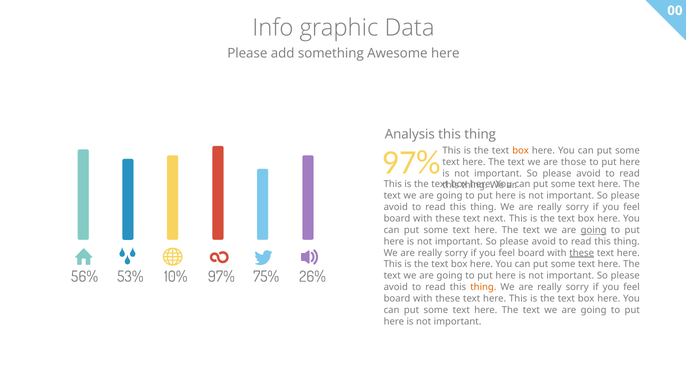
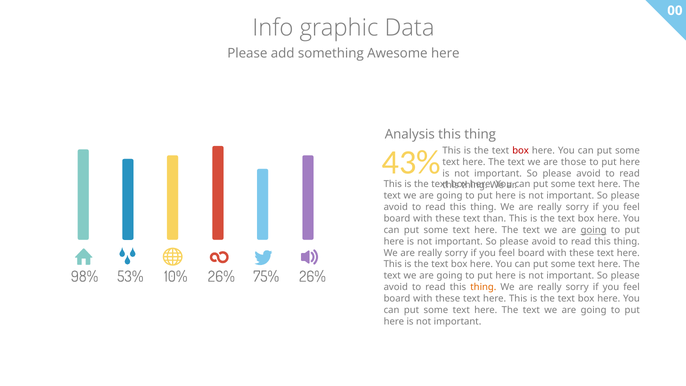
box at (521, 150) colour: orange -> red
97% at (411, 162): 97% -> 43%
next: next -> than
these at (582, 253) underline: present -> none
56%: 56% -> 98%
53% 97%: 97% -> 26%
